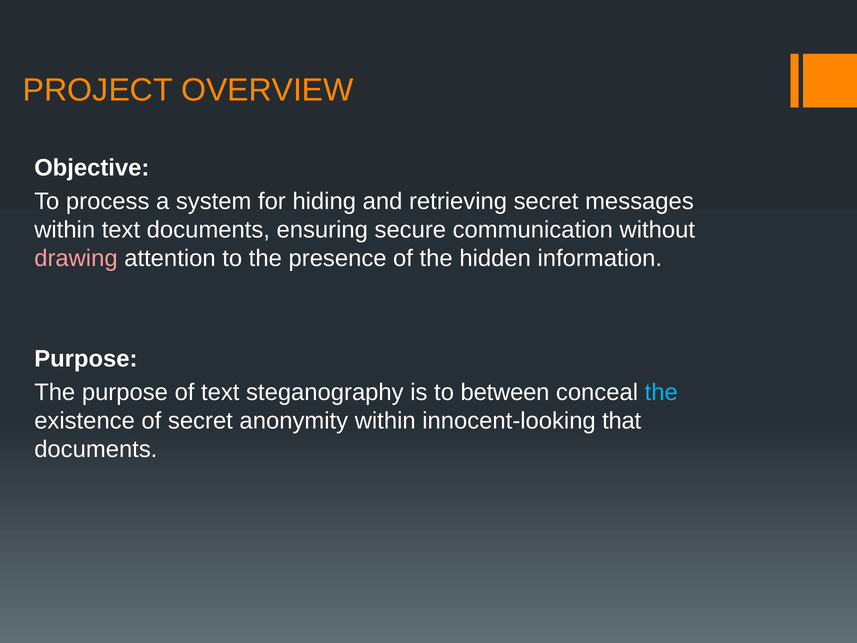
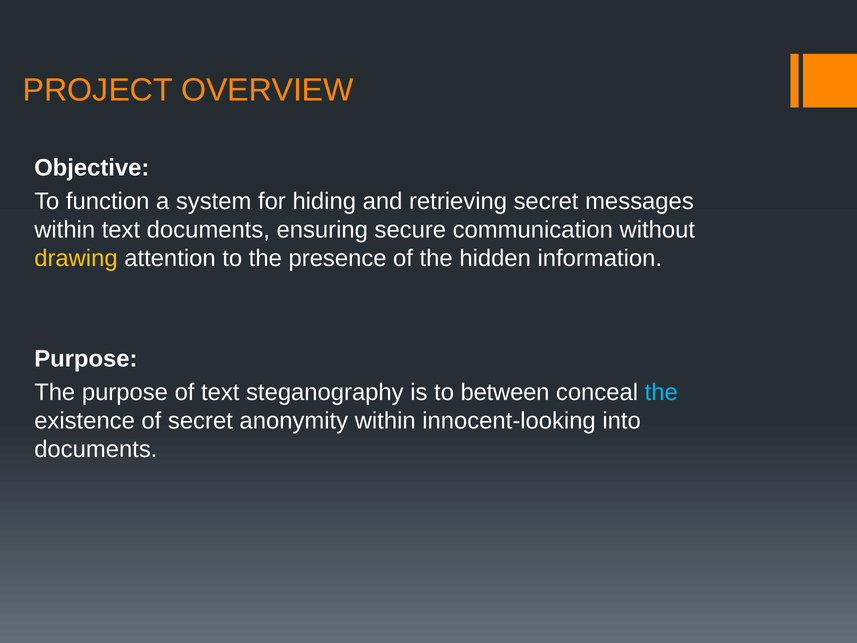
process: process -> function
drawing colour: pink -> yellow
that: that -> into
